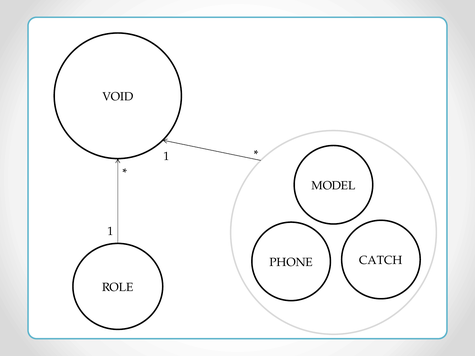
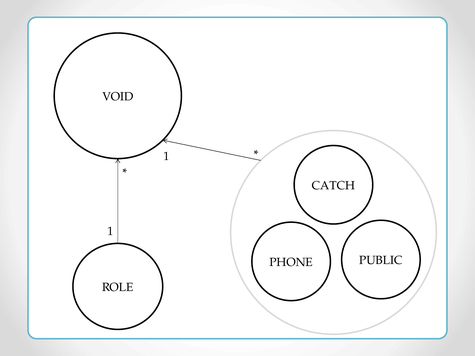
MODEL: MODEL -> CATCH
CATCH: CATCH -> PUBLIC
